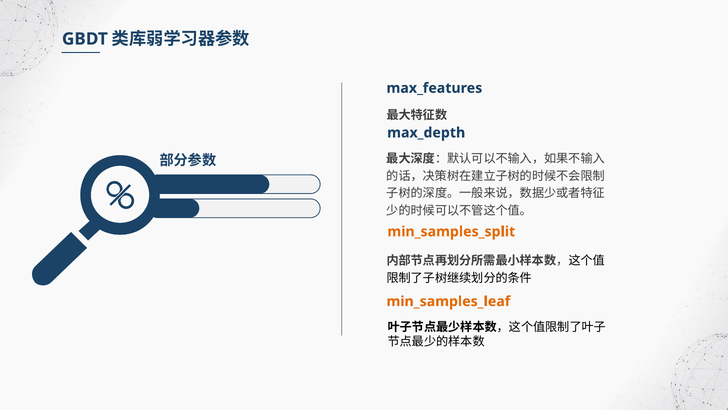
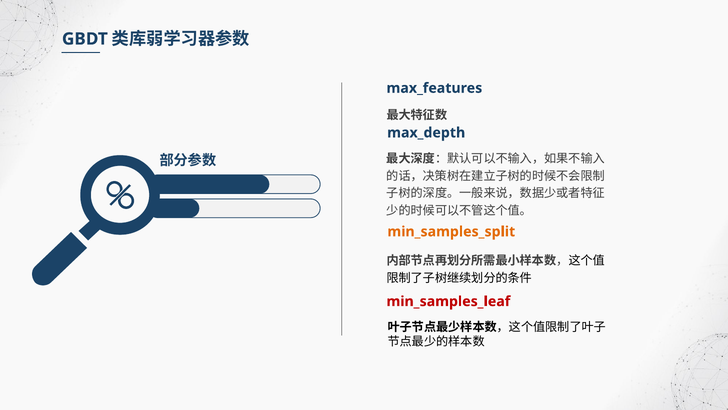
min_samples_leaf colour: orange -> red
